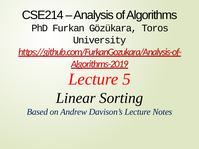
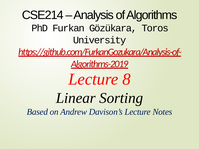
5: 5 -> 8
